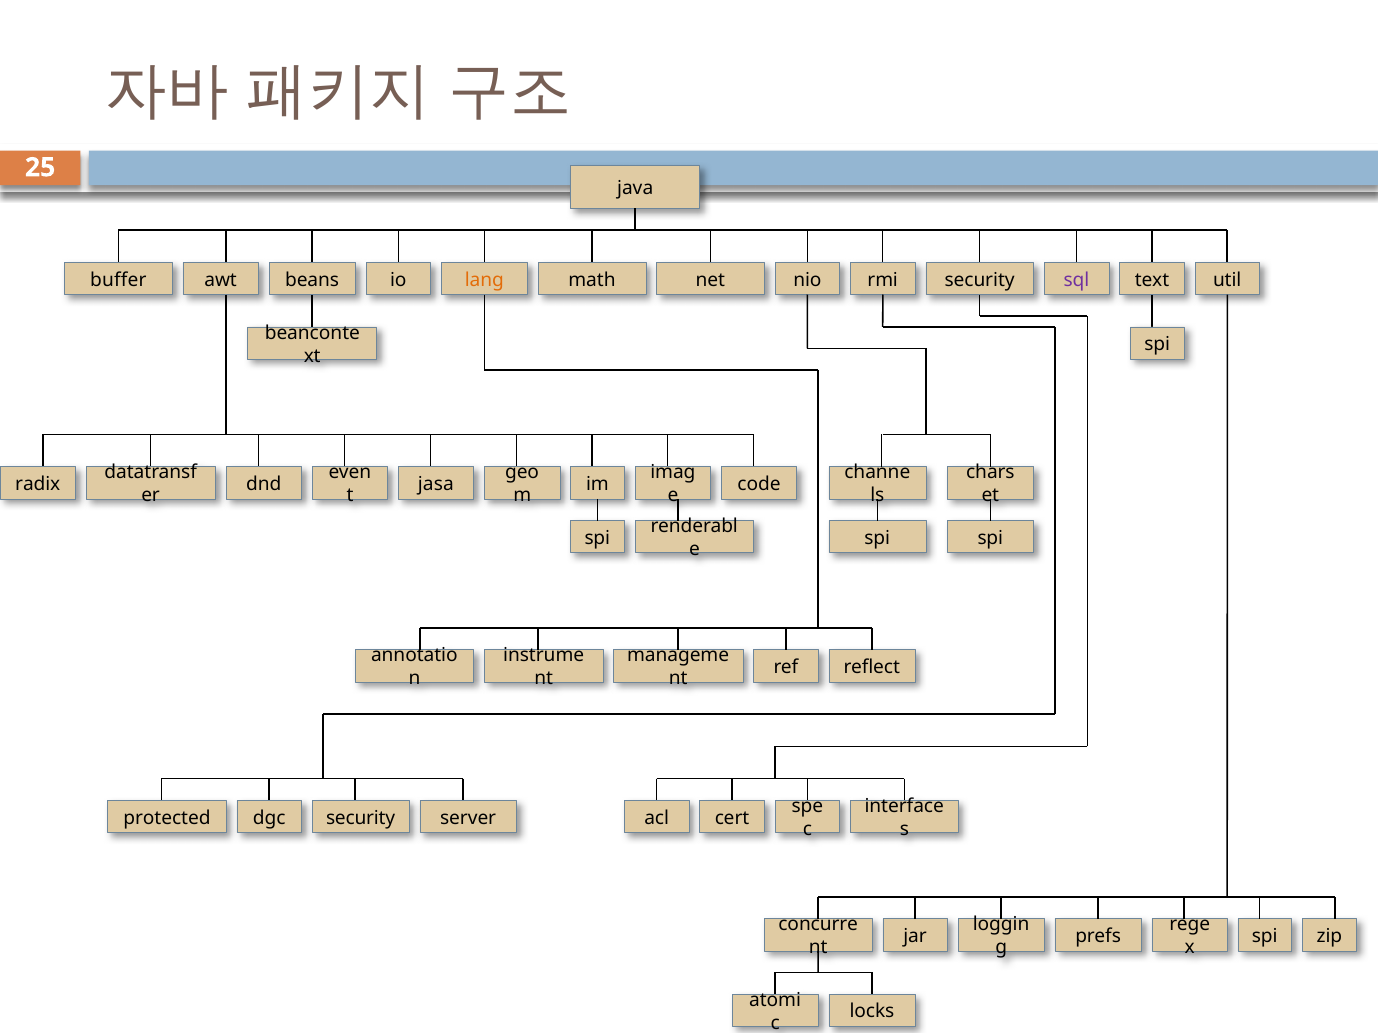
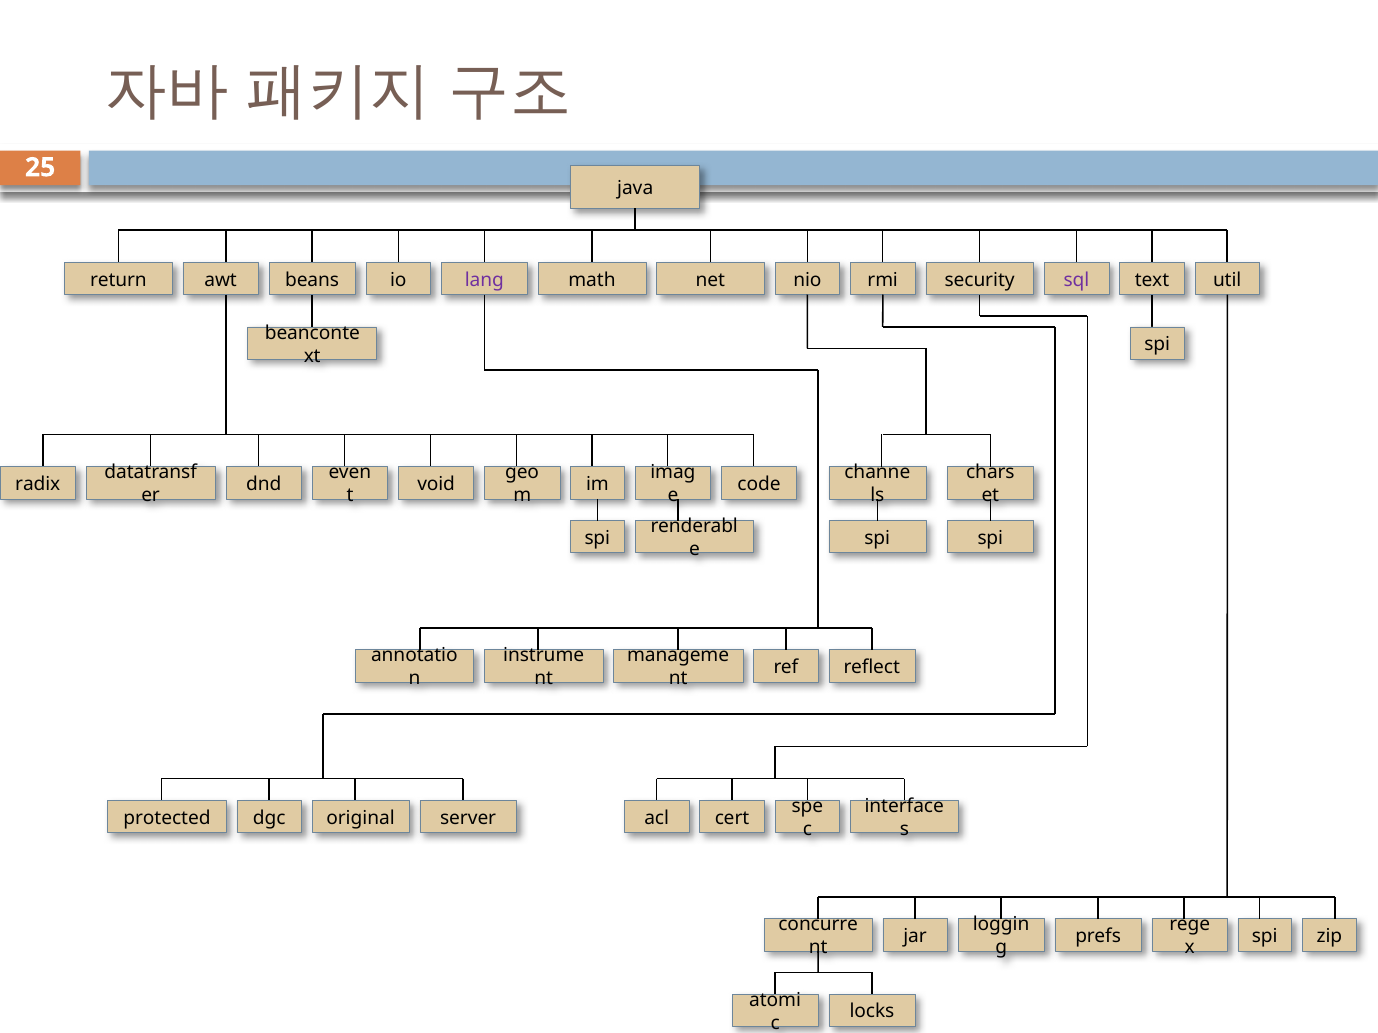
buffer: buffer -> return
lang colour: orange -> purple
jasa: jasa -> void
dgc security: security -> original
